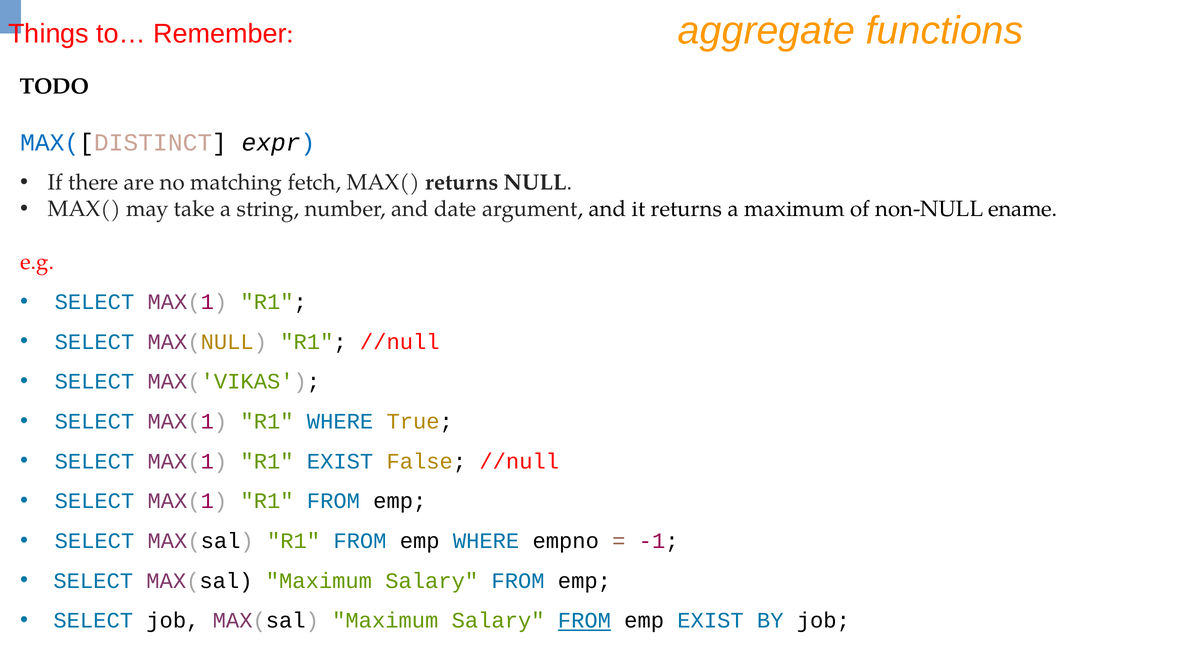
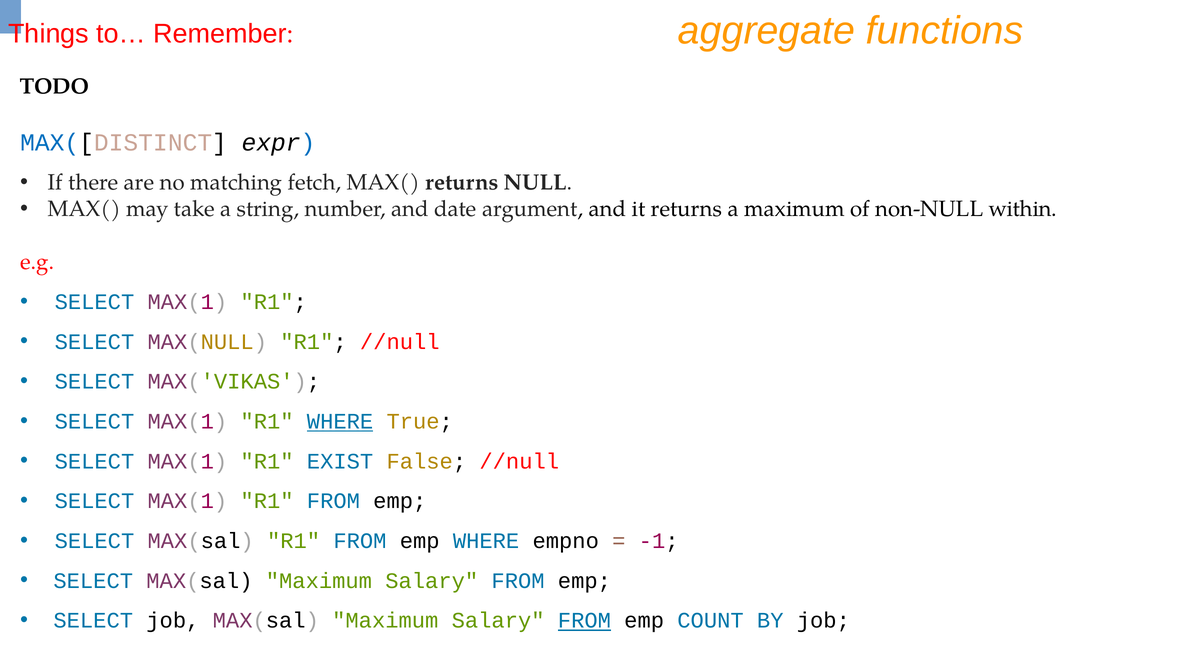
ename: ename -> within
WHERE at (340, 421) underline: none -> present
emp EXIST: EXIST -> COUNT
